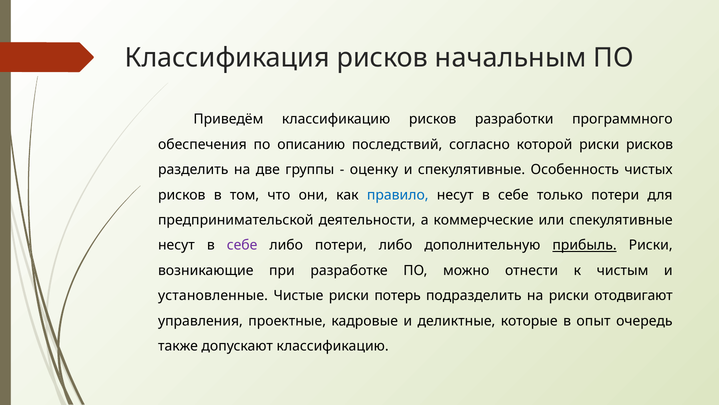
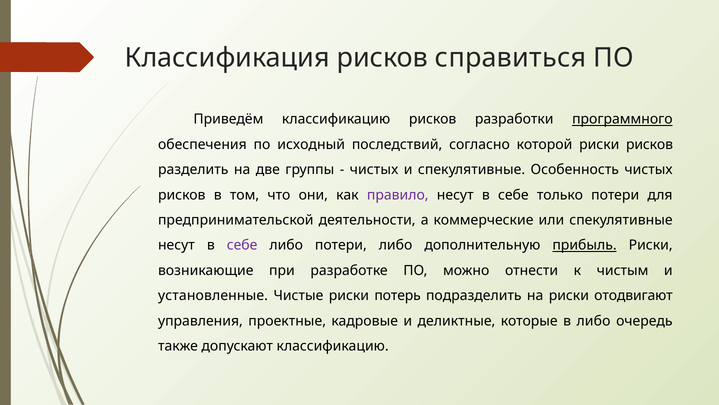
начальным: начальным -> справиться
программного underline: none -> present
описанию: описанию -> исходный
оценку at (374, 170): оценку -> чистых
правило colour: blue -> purple
в опыт: опыт -> либо
